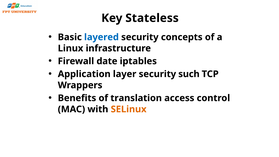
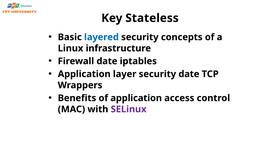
security such: such -> date
of translation: translation -> application
SELinux colour: orange -> purple
